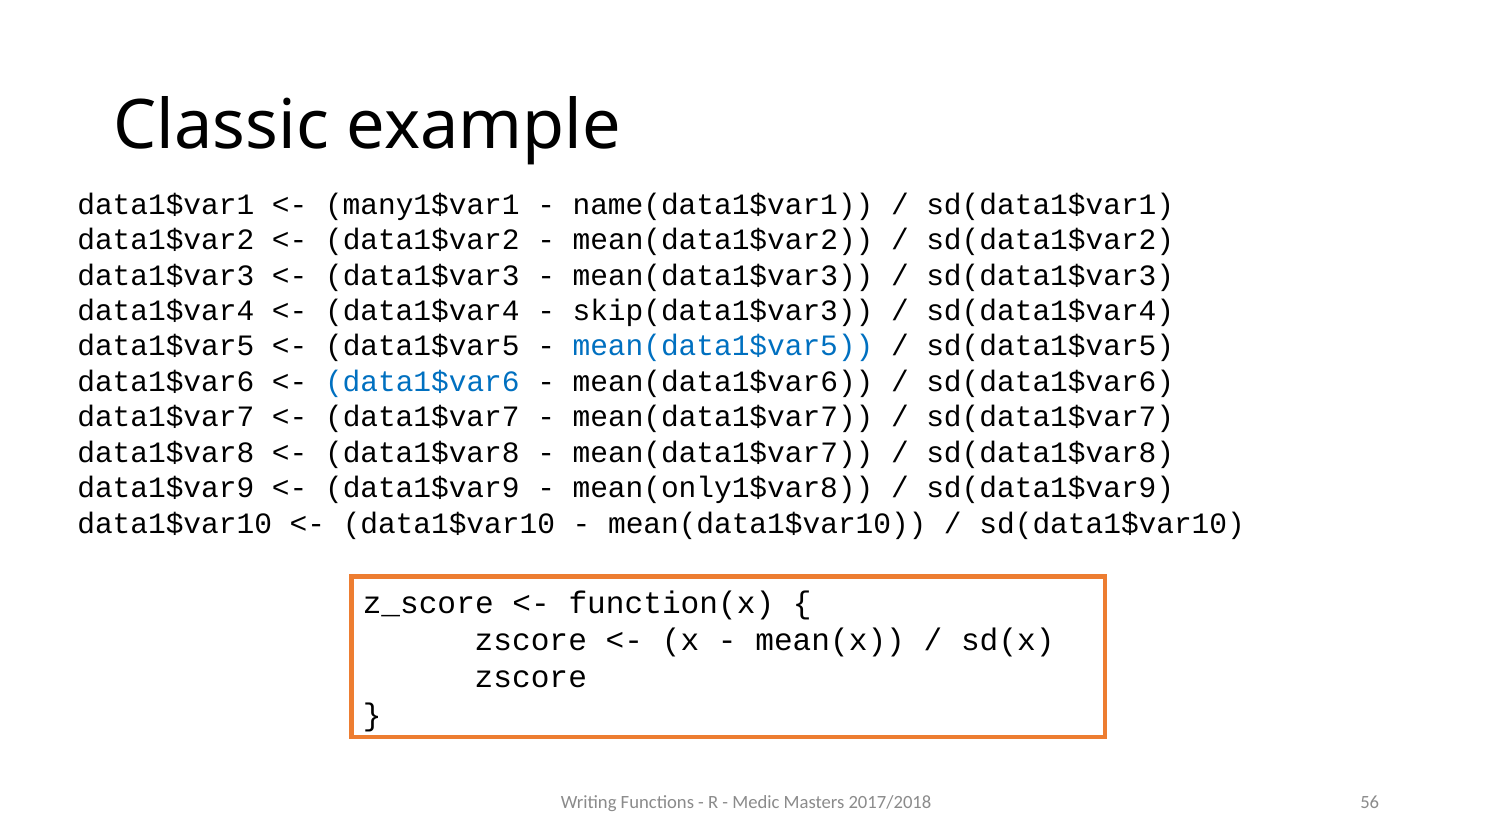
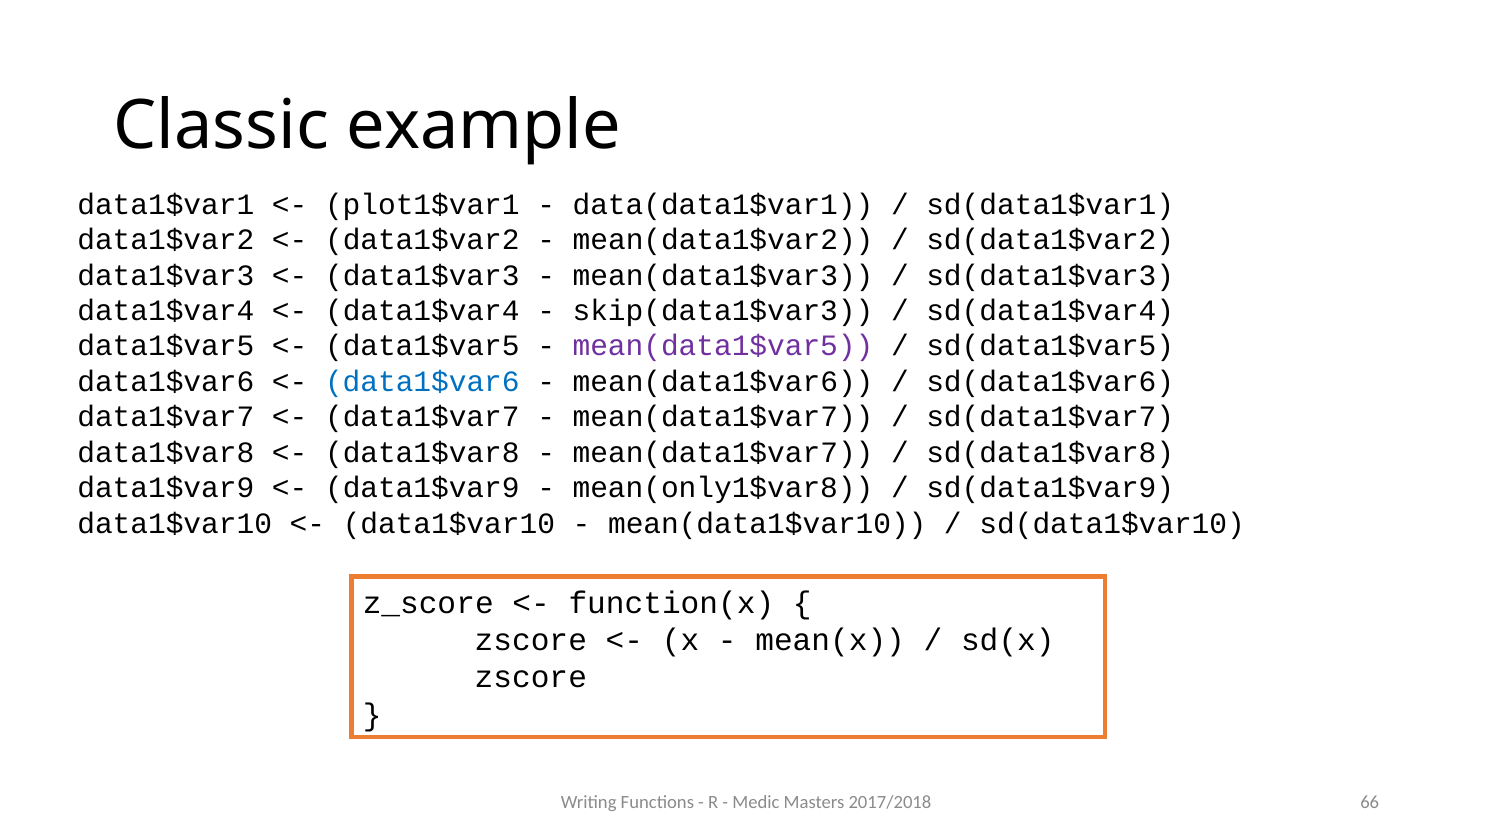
many1$var1: many1$var1 -> plot1$var1
name(data1$var1: name(data1$var1 -> data(data1$var1
mean(data1$var5 colour: blue -> purple
56: 56 -> 66
